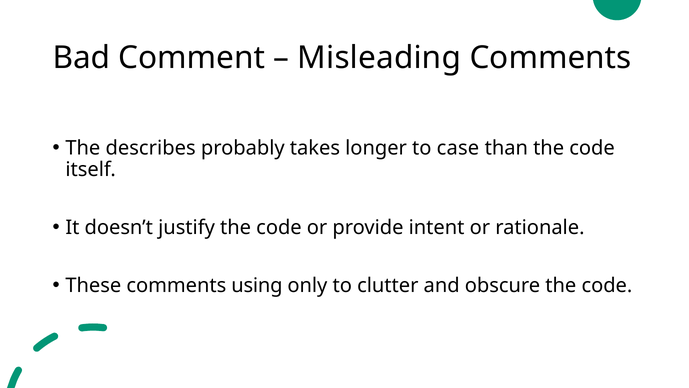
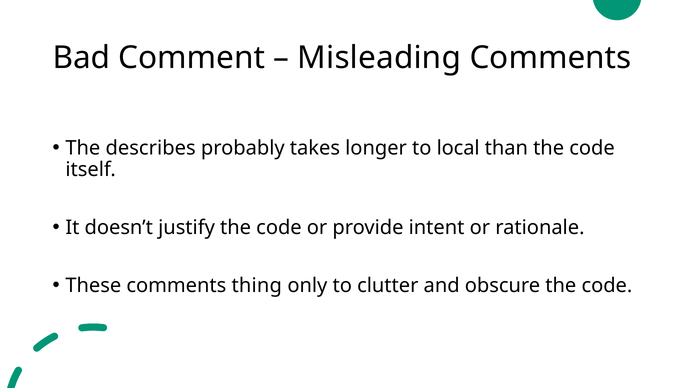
case: case -> local
using: using -> thing
